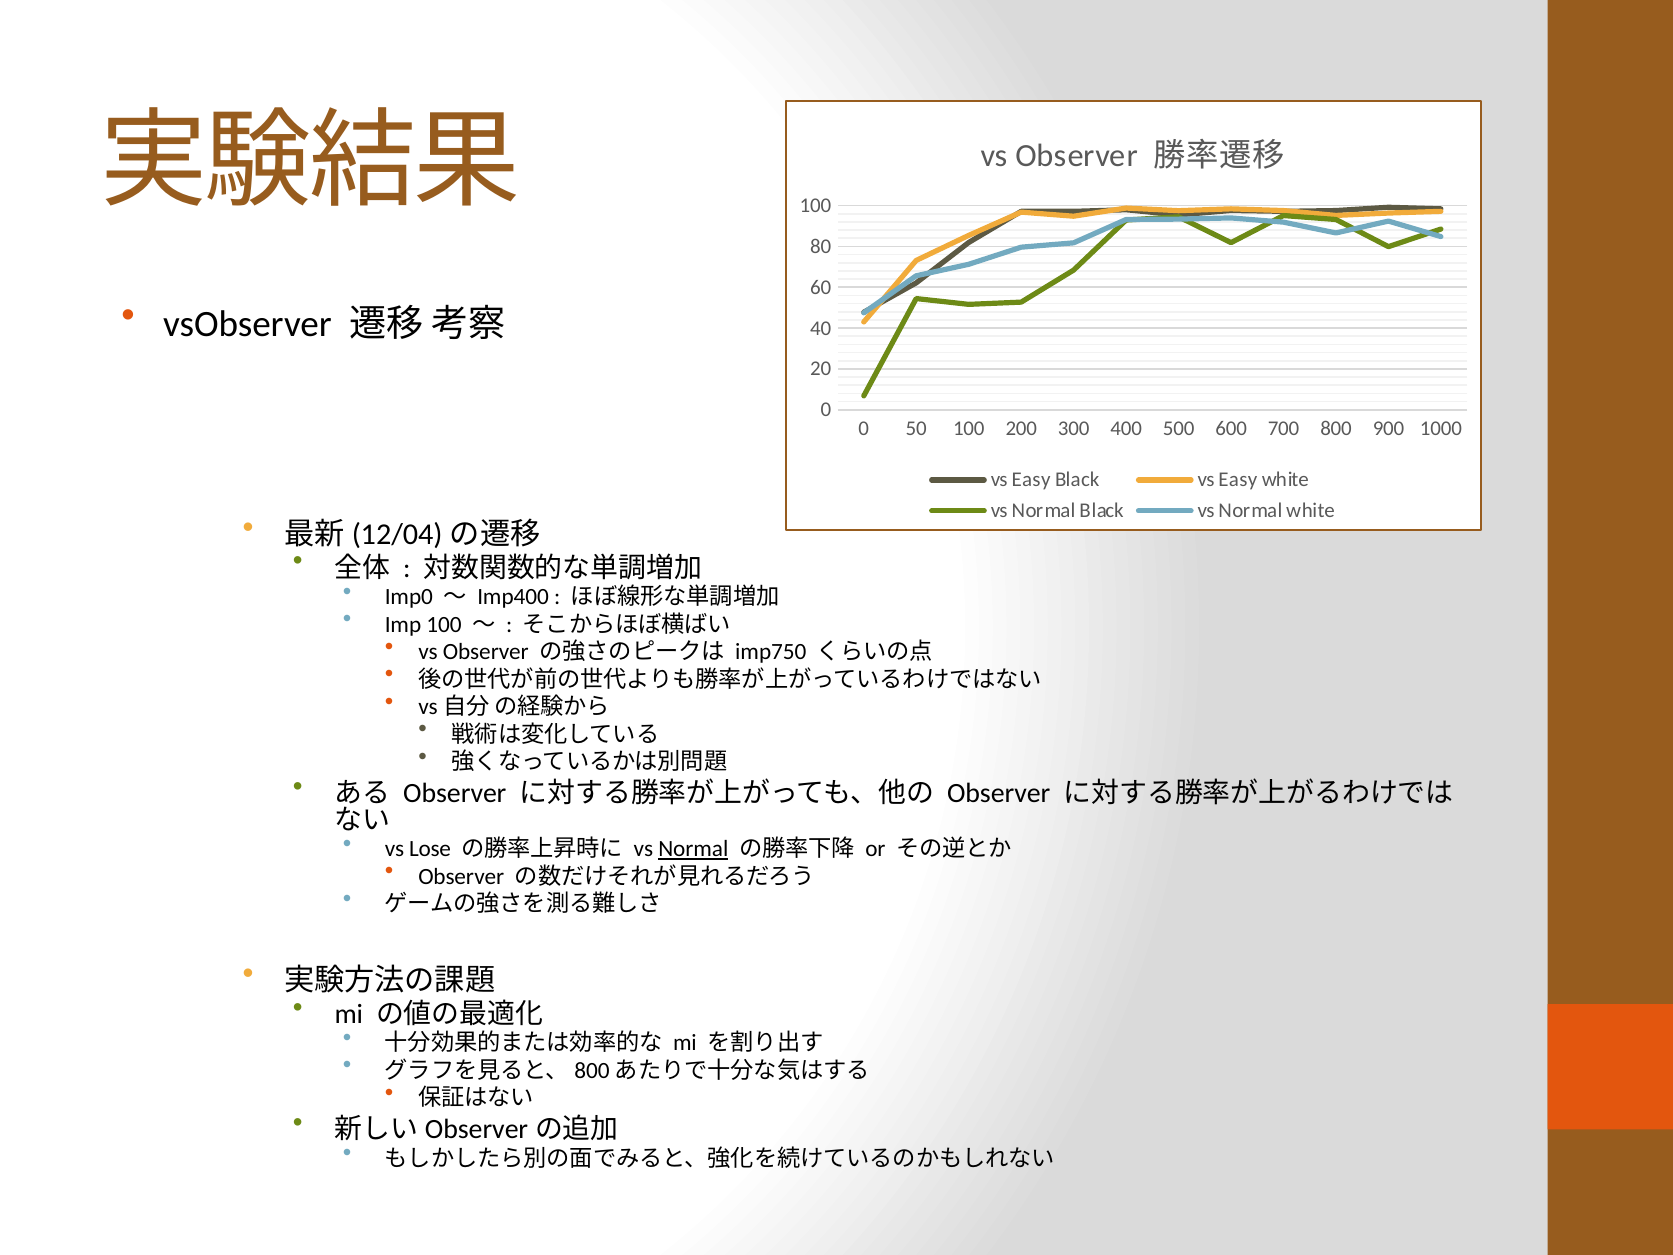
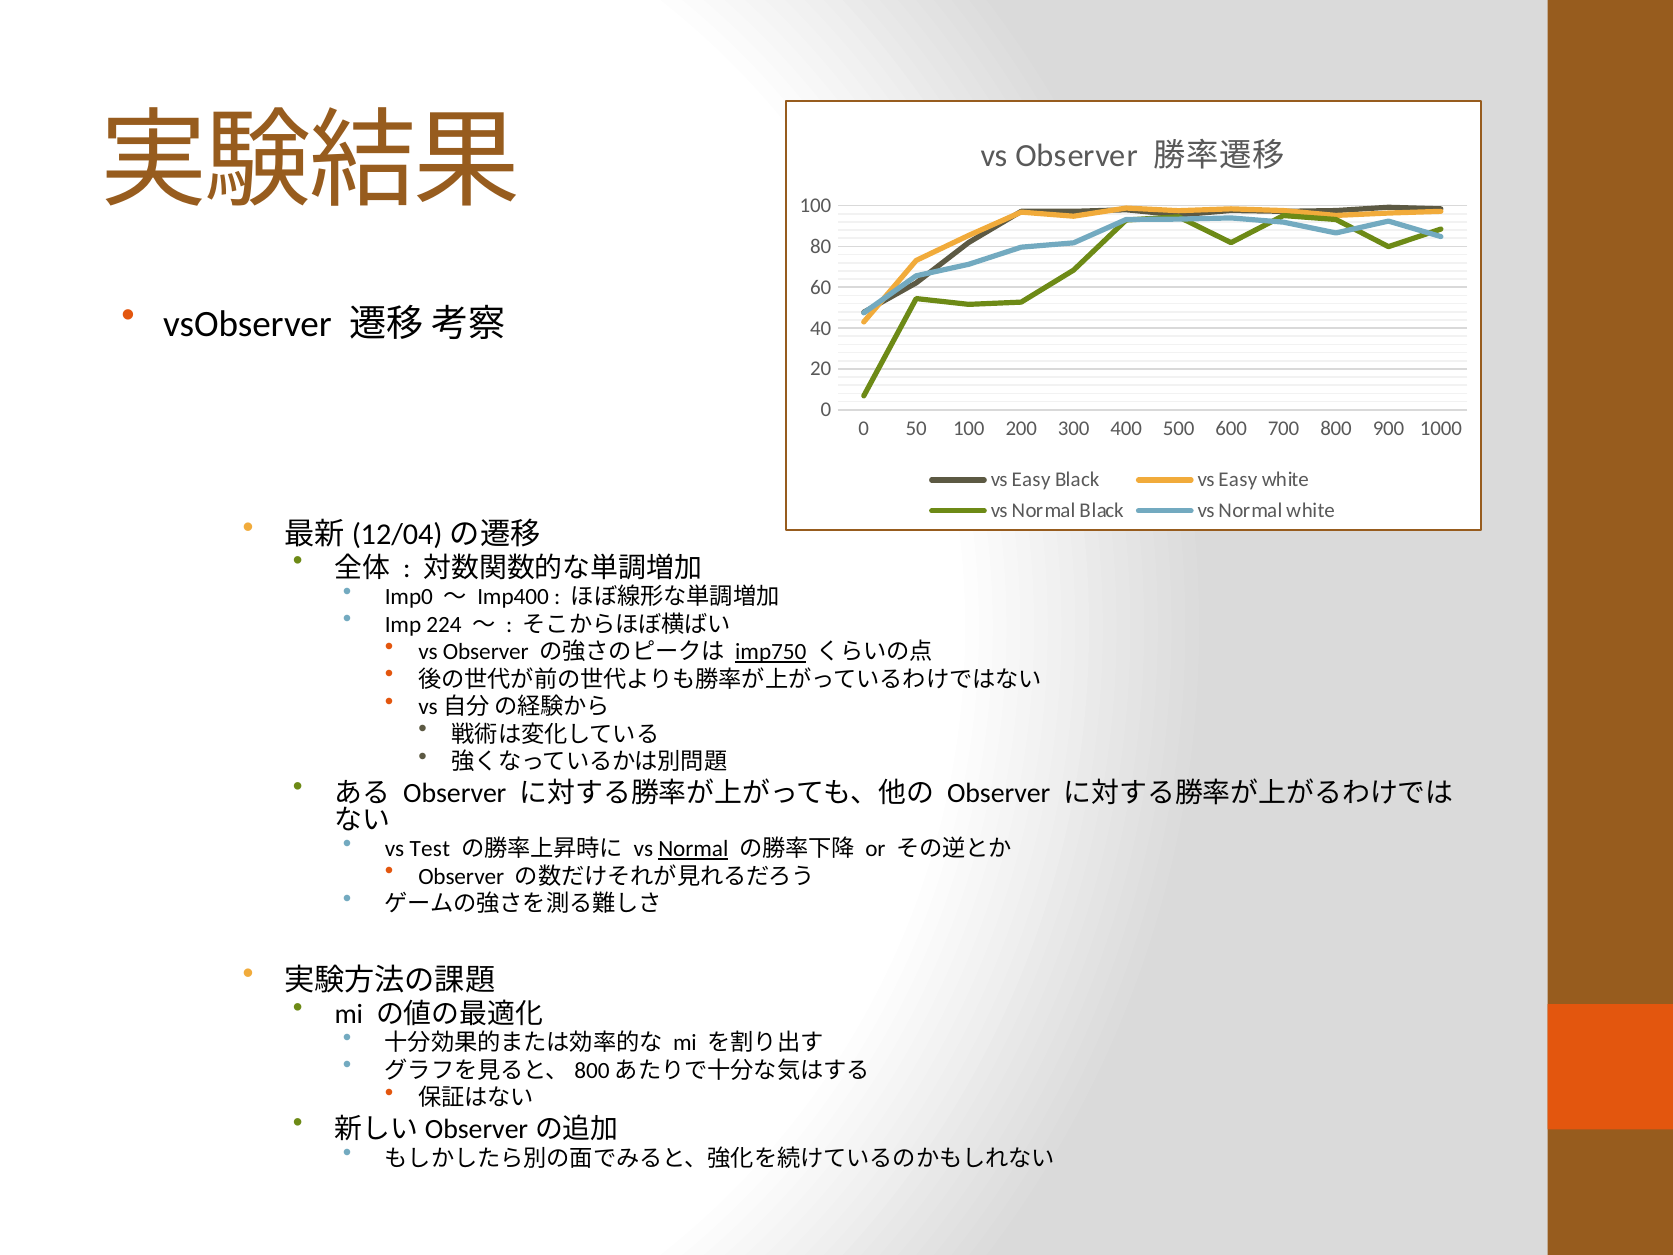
Imp 100: 100 -> 224
imp750 underline: none -> present
Lose: Lose -> Test
